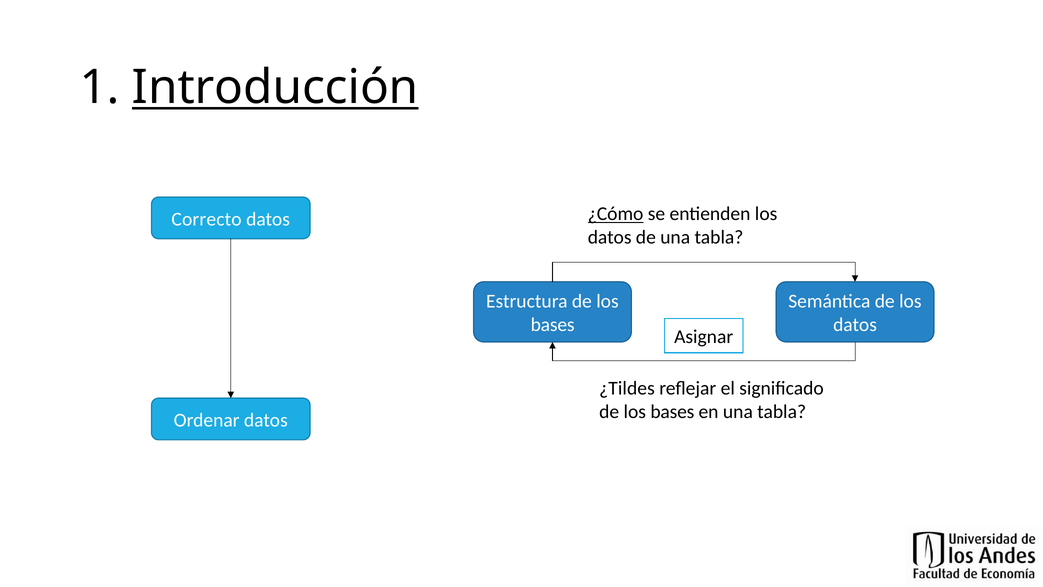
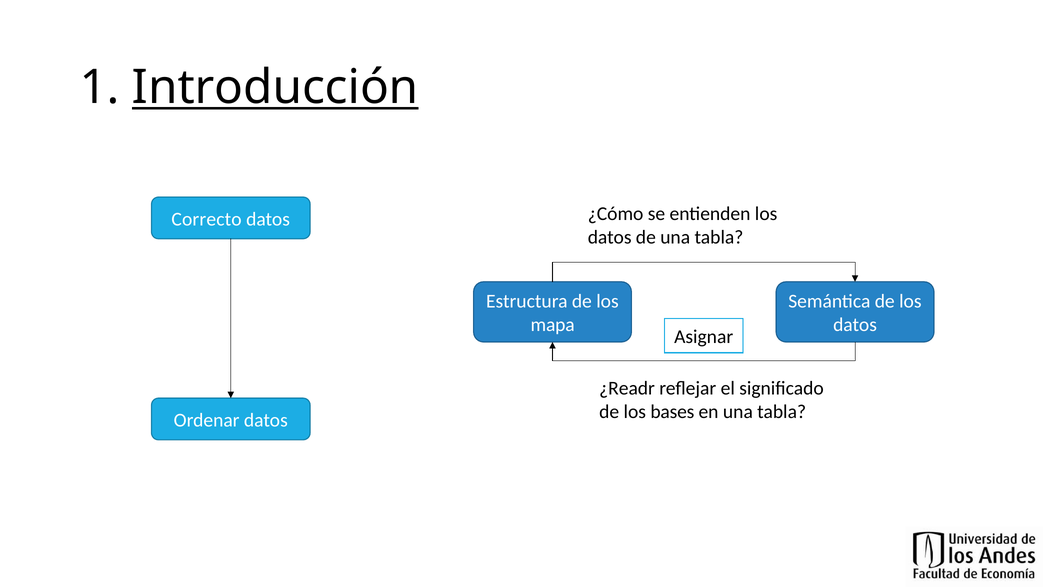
¿Cómo underline: present -> none
bases at (553, 325): bases -> mapa
¿Tildes: ¿Tildes -> ¿Readr
